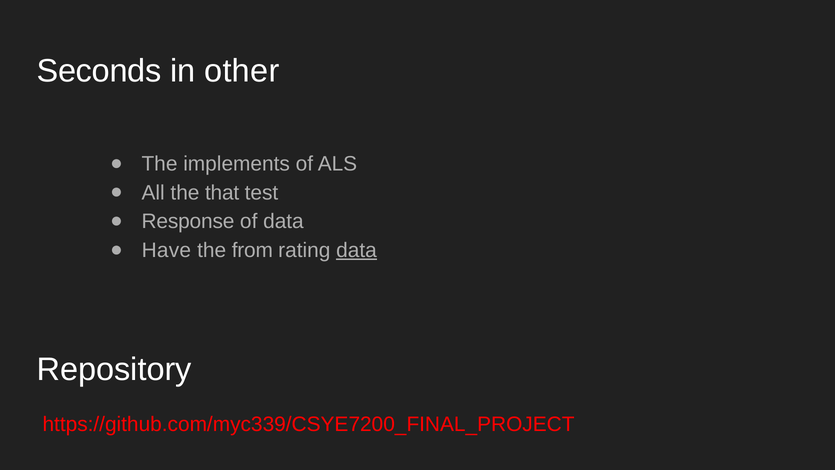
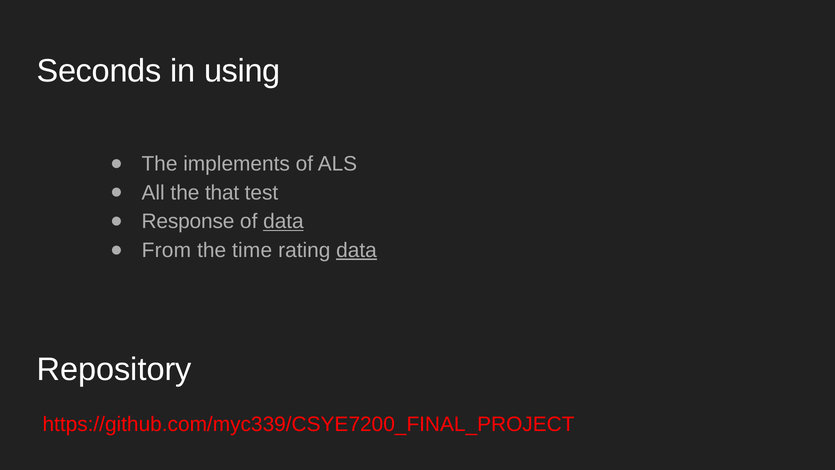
other: other -> using
data at (283, 221) underline: none -> present
Have: Have -> From
from: from -> time
